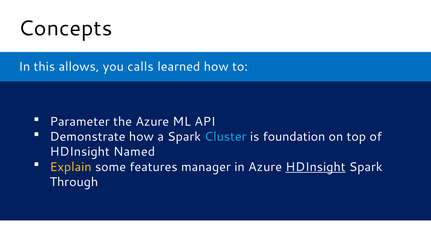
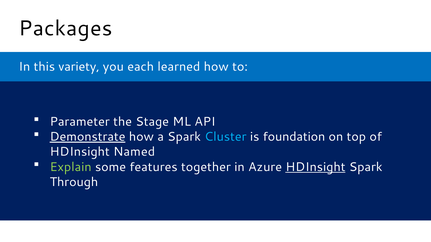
Concepts: Concepts -> Packages
allows: allows -> variety
calls: calls -> each
the Azure: Azure -> Stage
Demonstrate underline: none -> present
Explain colour: yellow -> light green
manager: manager -> together
